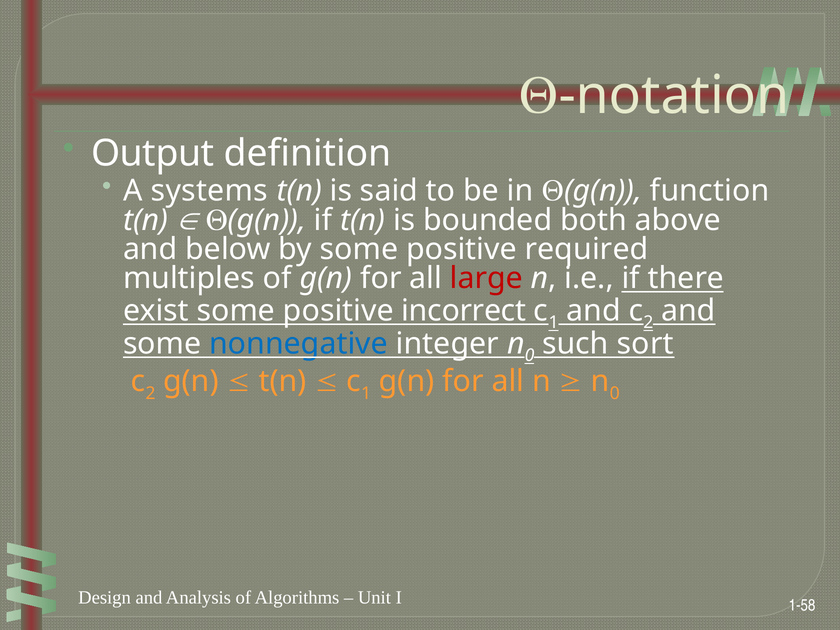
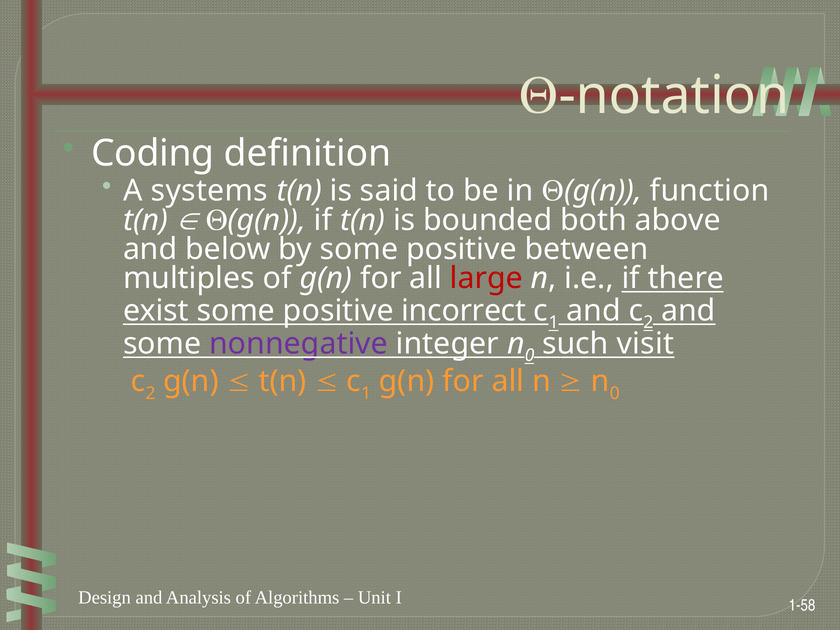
Output: Output -> Coding
required: required -> between
nonnegative colour: blue -> purple
sort: sort -> visit
